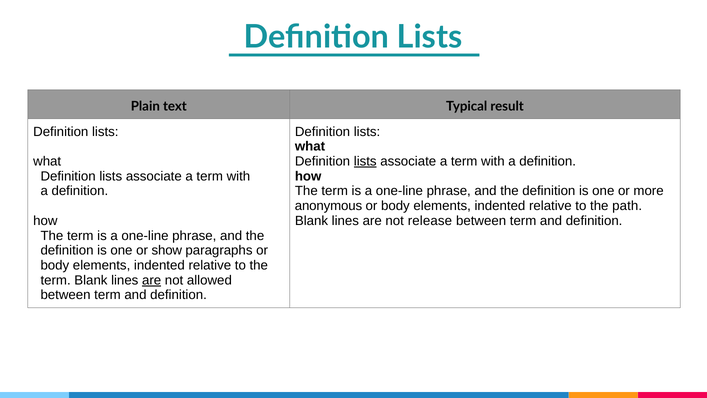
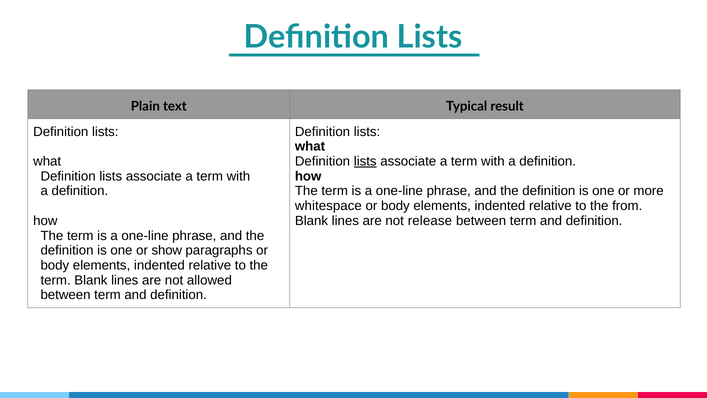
anonymous: anonymous -> whitespace
path: path -> from
are at (152, 280) underline: present -> none
